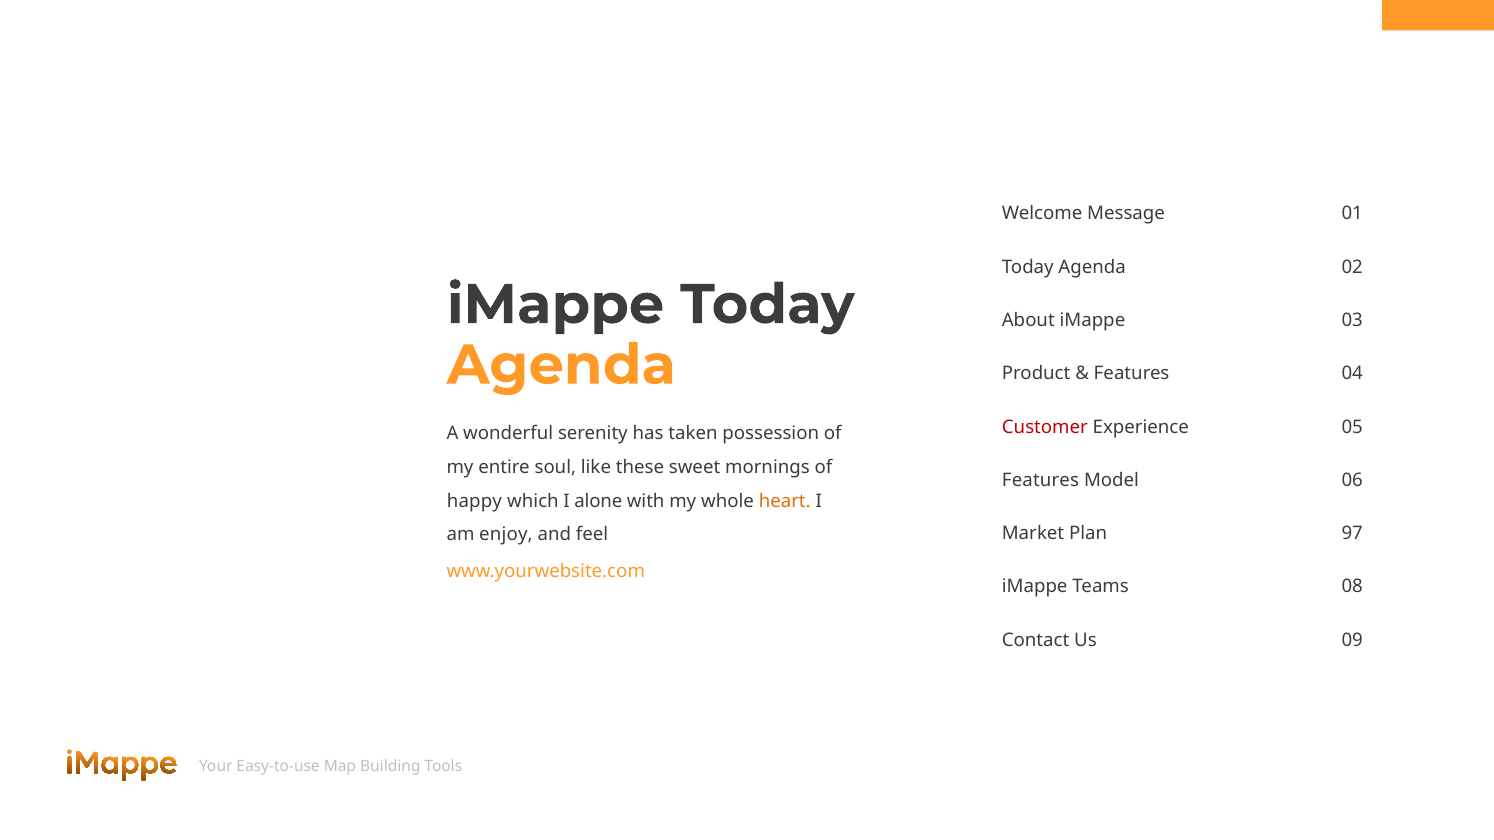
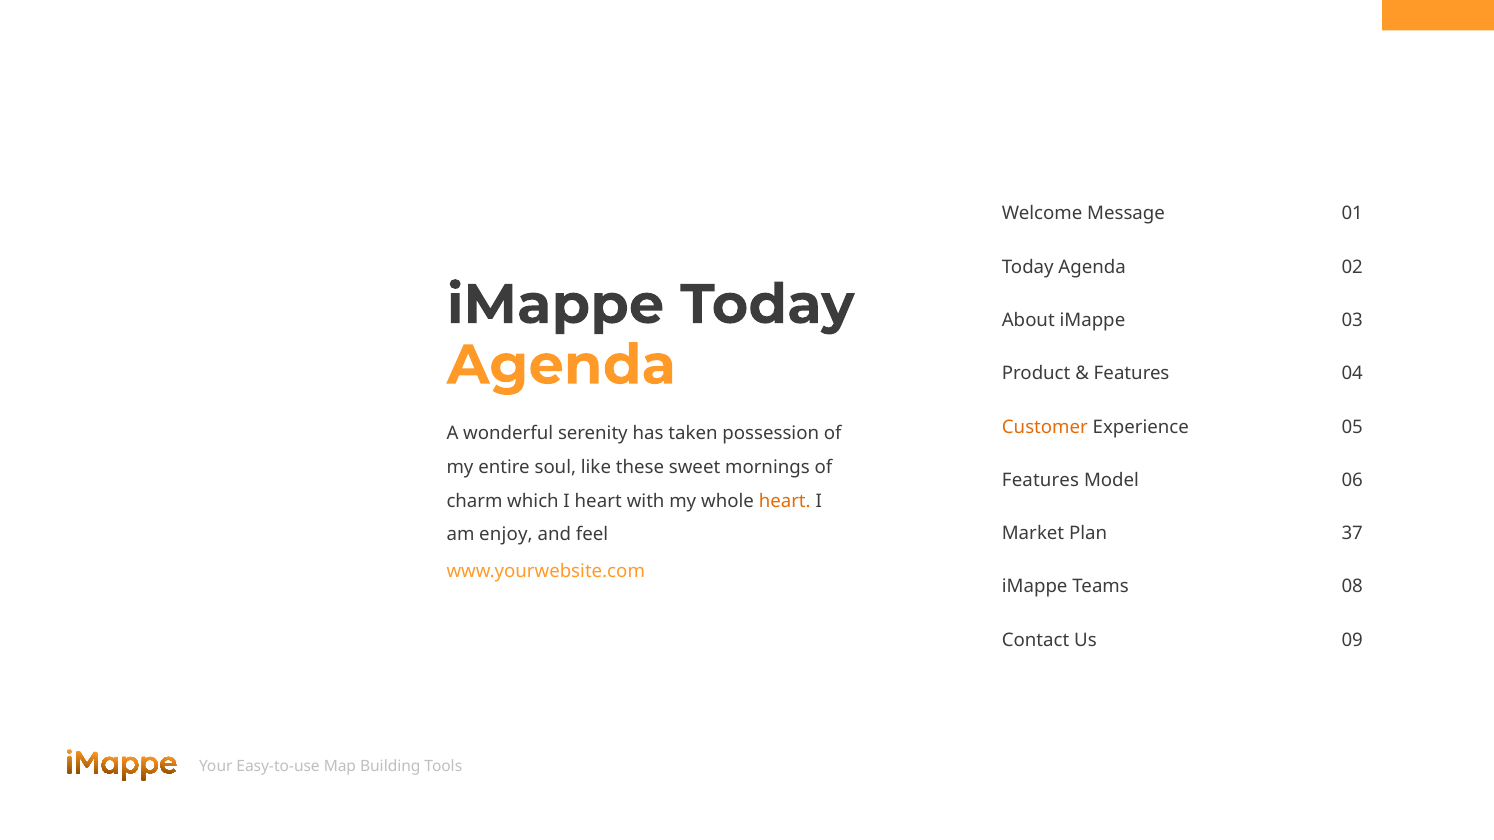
Customer colour: red -> orange
happy: happy -> charm
I alone: alone -> heart
97: 97 -> 37
